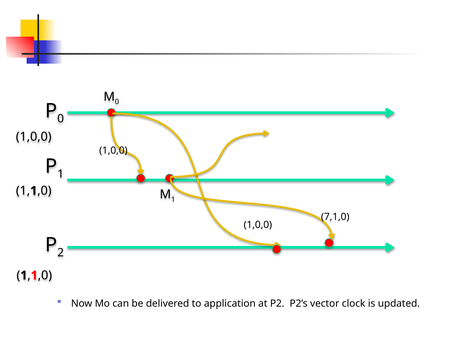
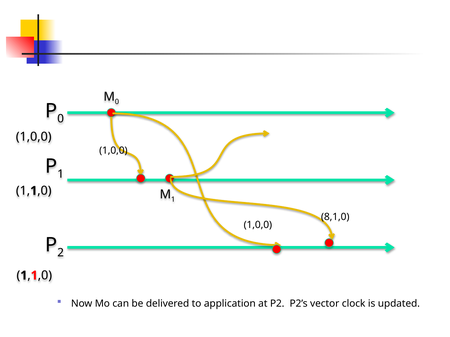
7,1,0: 7,1,0 -> 8,1,0
